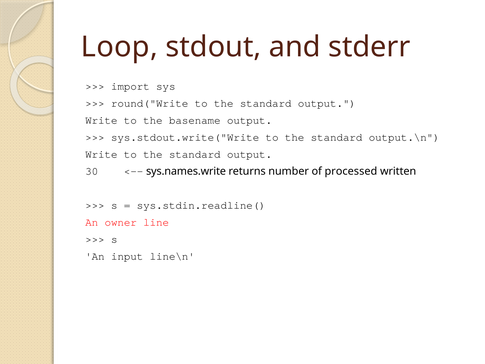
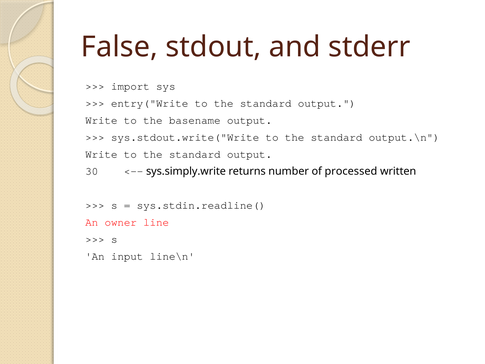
Loop: Loop -> False
round("Write: round("Write -> entry("Write
sys.names.write: sys.names.write -> sys.simply.write
